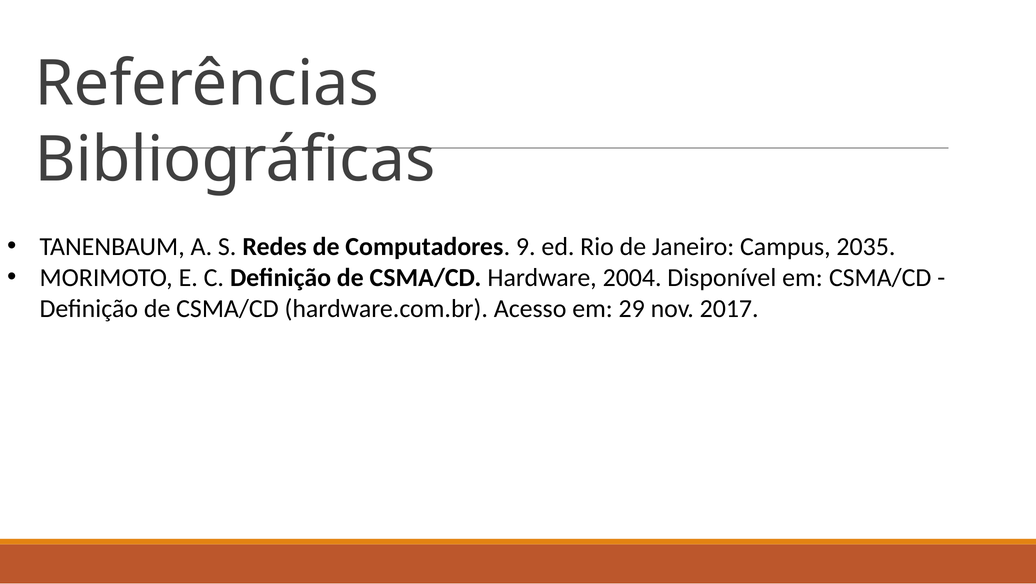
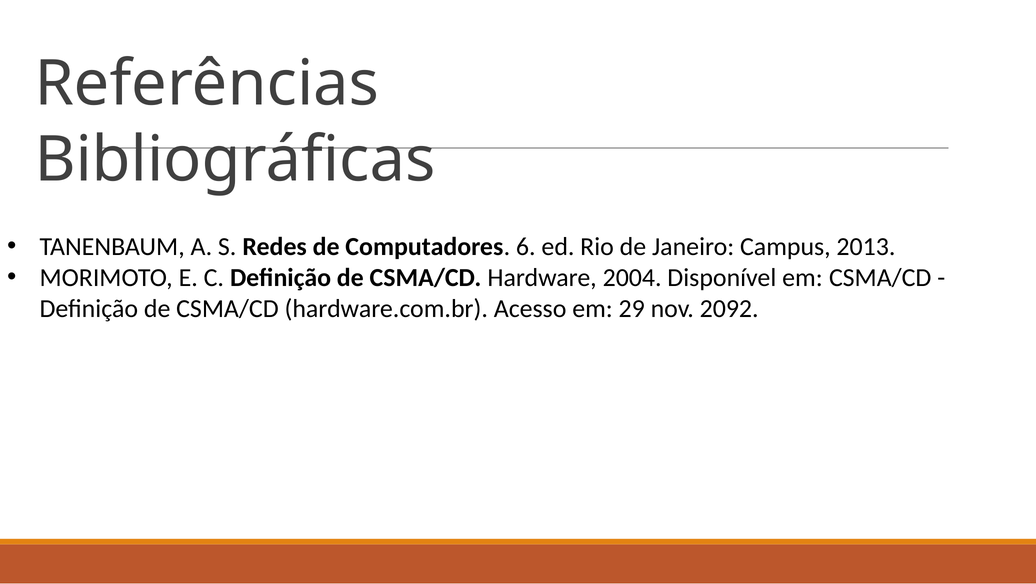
9: 9 -> 6
2035: 2035 -> 2013
2017: 2017 -> 2092
